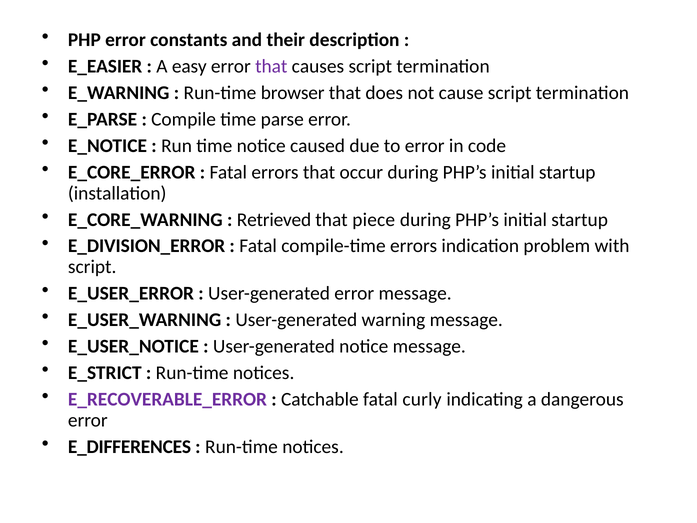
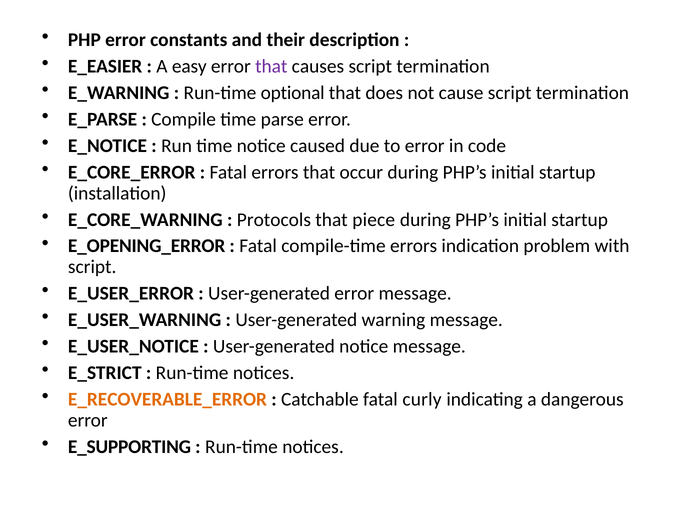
browser: browser -> optional
Retrieved: Retrieved -> Protocols
E_DIVISION_ERROR: E_DIVISION_ERROR -> E_OPENING_ERROR
E_RECOVERABLE_ERROR colour: purple -> orange
E_DIFFERENCES: E_DIFFERENCES -> E_SUPPORTING
